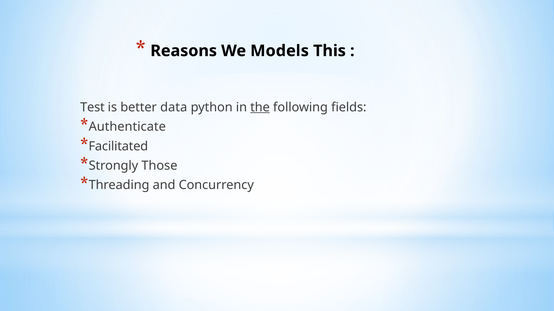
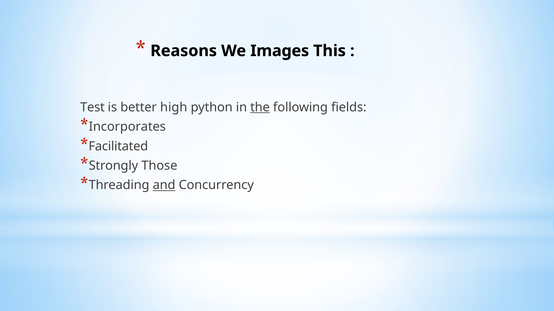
Models: Models -> Images
data: data -> high
Authenticate: Authenticate -> Incorporates
and underline: none -> present
